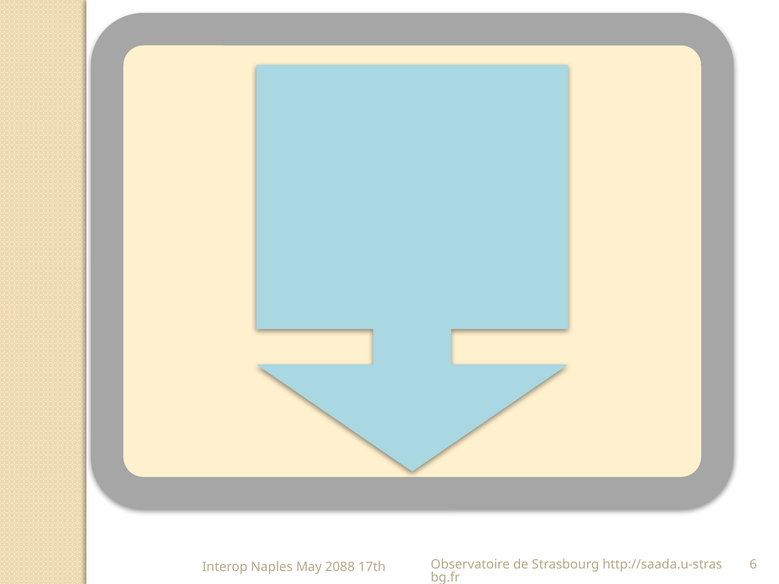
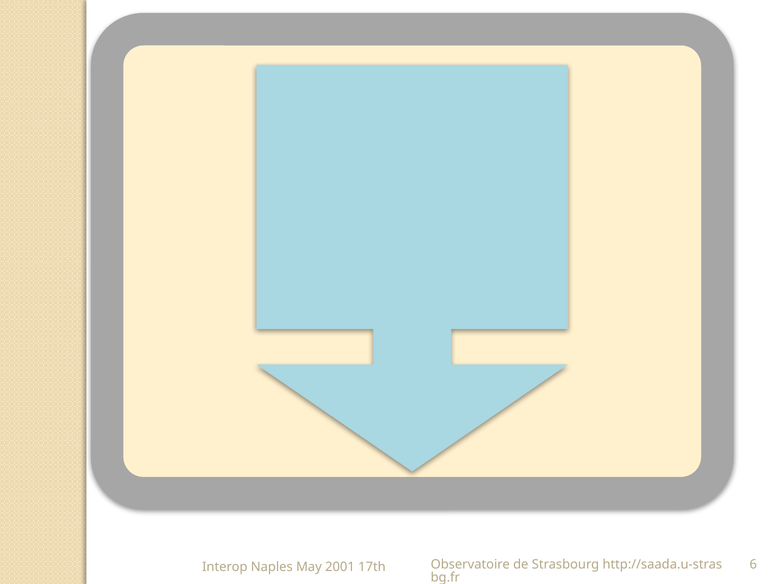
2088: 2088 -> 2001
